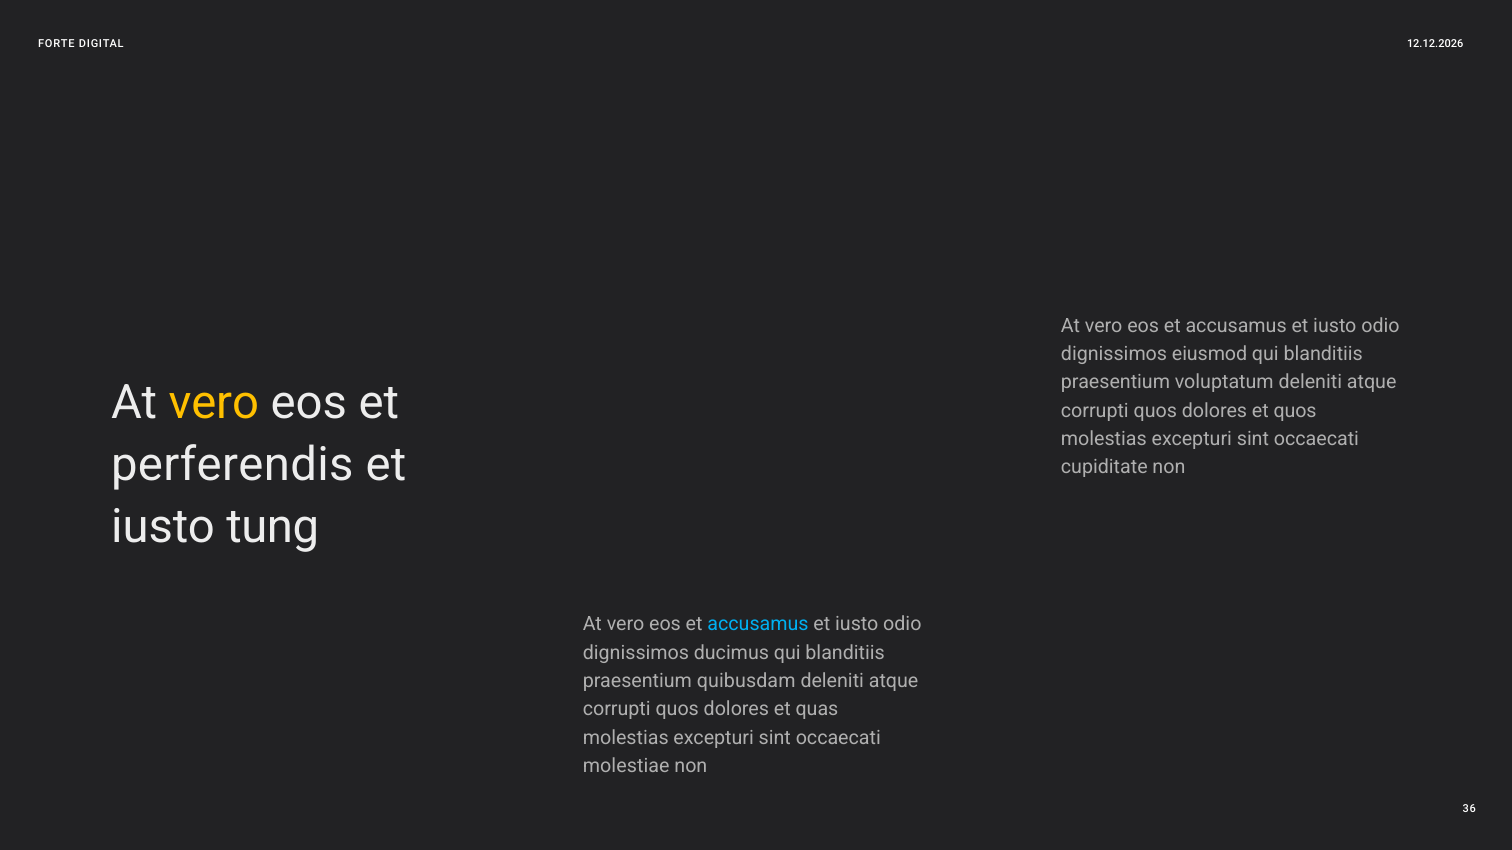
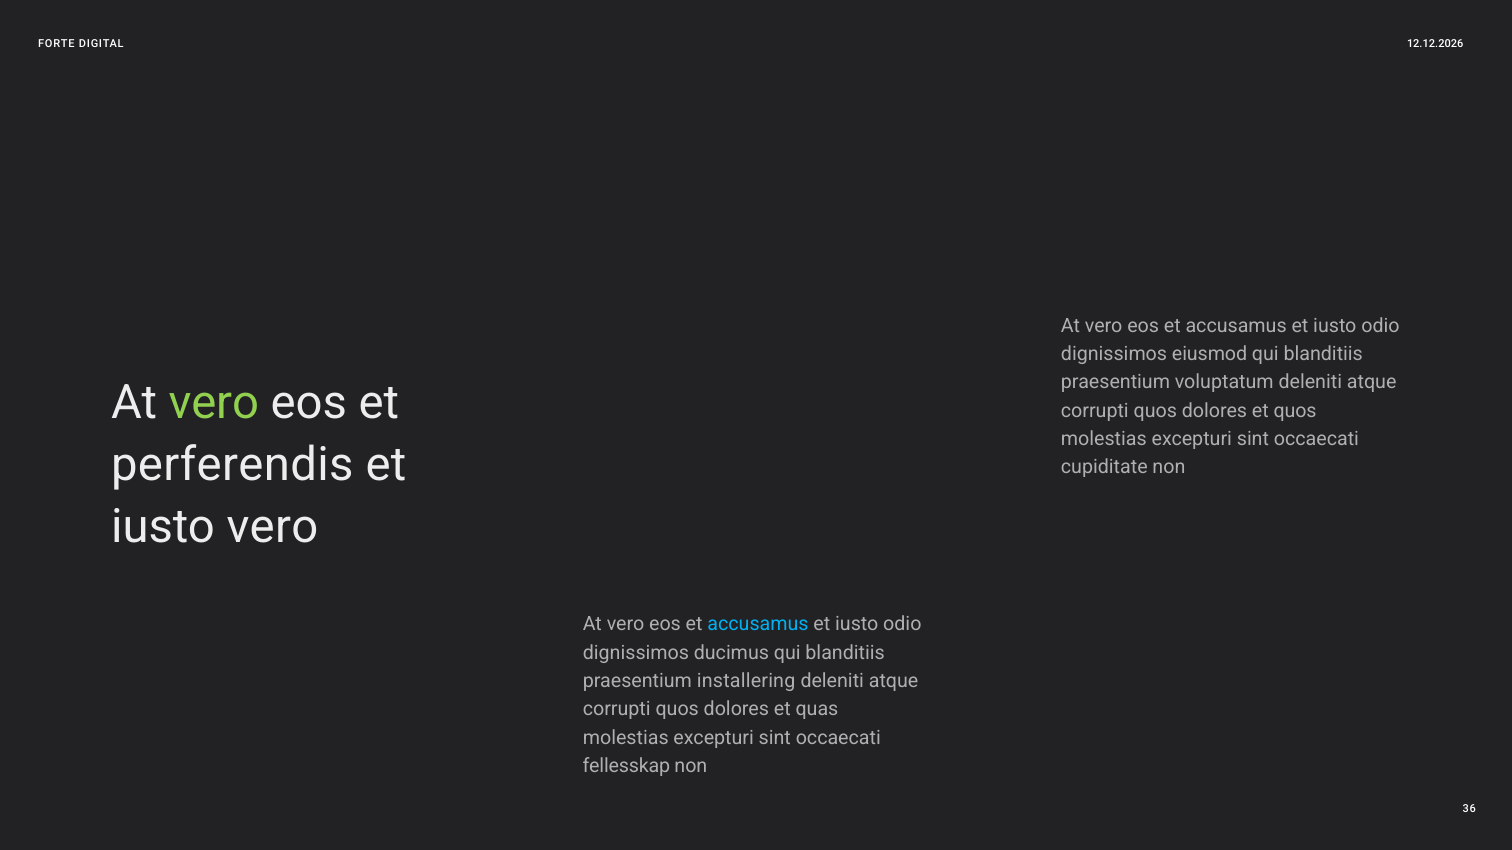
vero at (214, 403) colour: yellow -> light green
iusto tung: tung -> vero
quibusdam: quibusdam -> installering
molestiae: molestiae -> fellesskap
